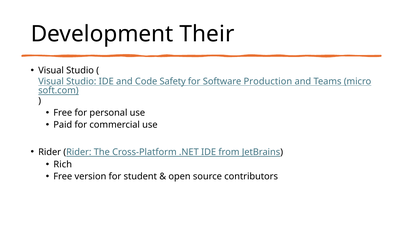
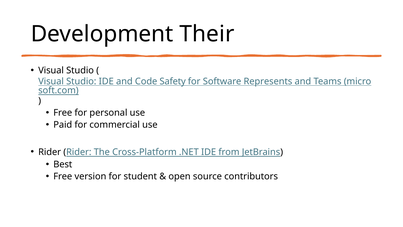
Production: Production -> Represents
Rich: Rich -> Best
